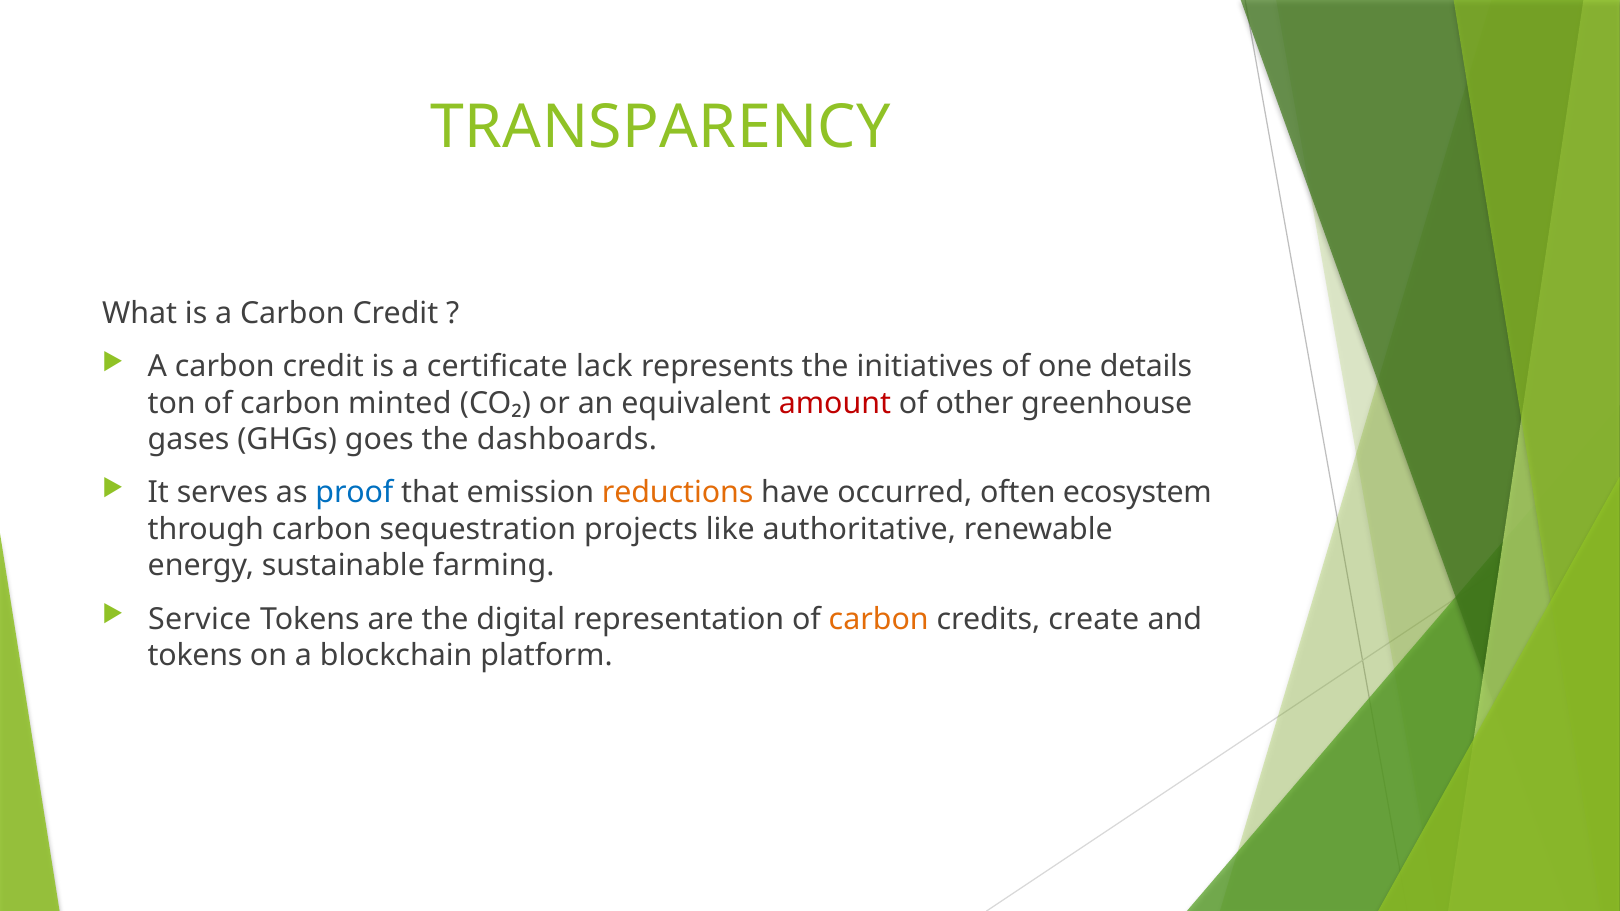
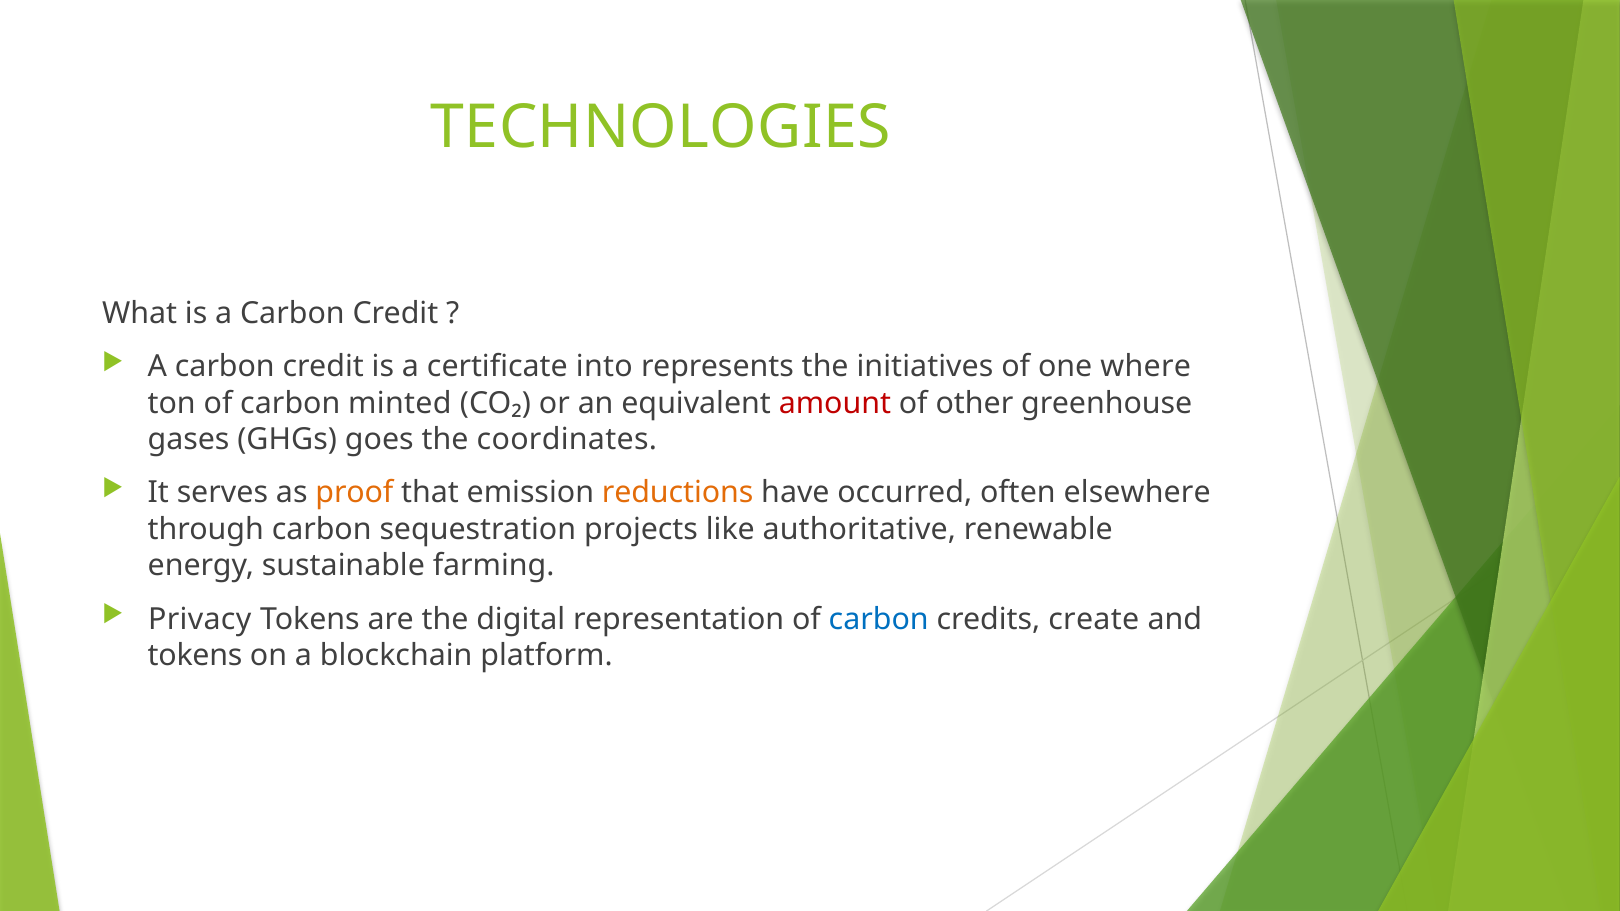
TRANSPARENCY: TRANSPARENCY -> TECHNOLOGIES
lack: lack -> into
details: details -> where
dashboards: dashboards -> coordinates
proof colour: blue -> orange
ecosystem: ecosystem -> elsewhere
Service: Service -> Privacy
carbon at (879, 619) colour: orange -> blue
